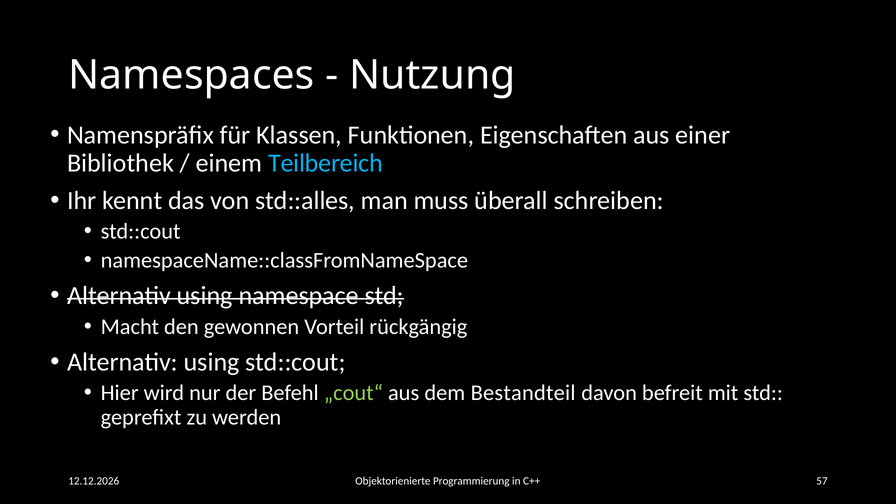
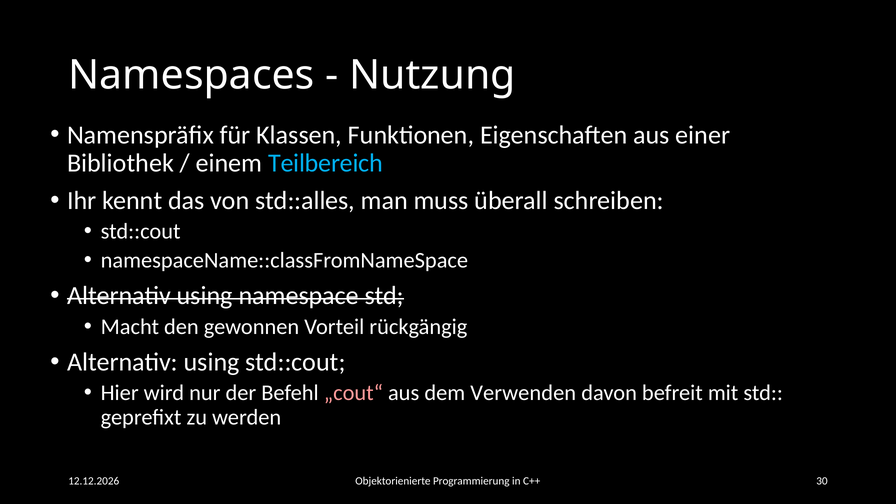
„cout“ colour: light green -> pink
Bestandteil: Bestandteil -> Verwenden
57: 57 -> 30
